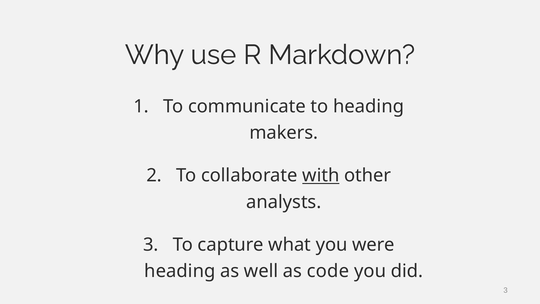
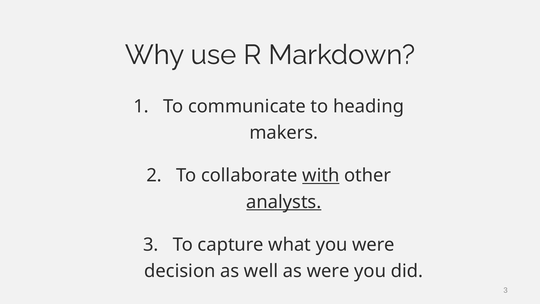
analysts underline: none -> present
heading at (180, 271): heading -> decision
as code: code -> were
